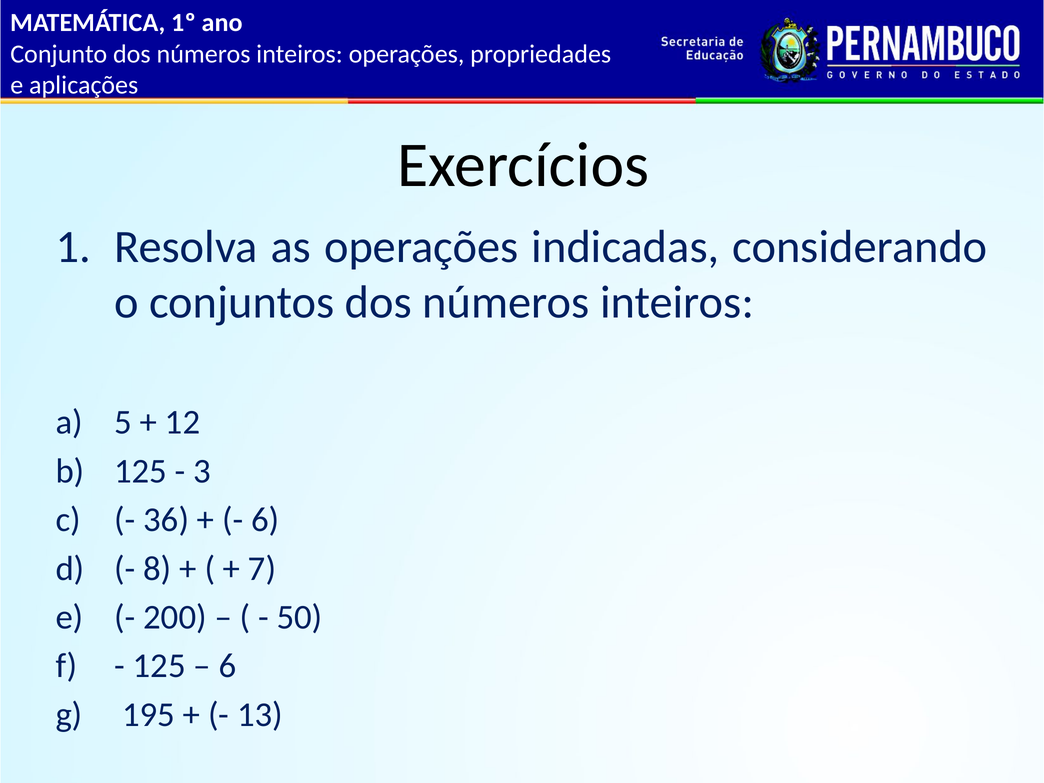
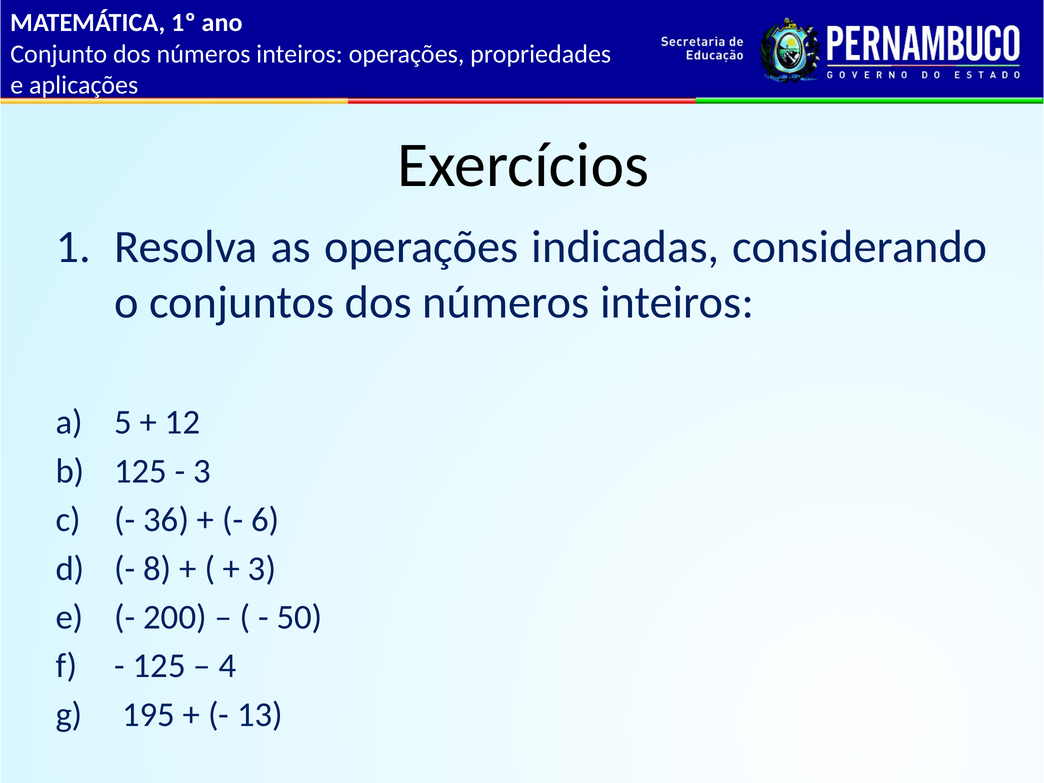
7 at (262, 569): 7 -> 3
6 at (227, 666): 6 -> 4
